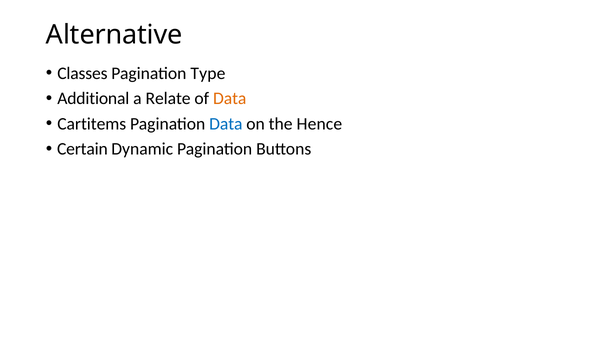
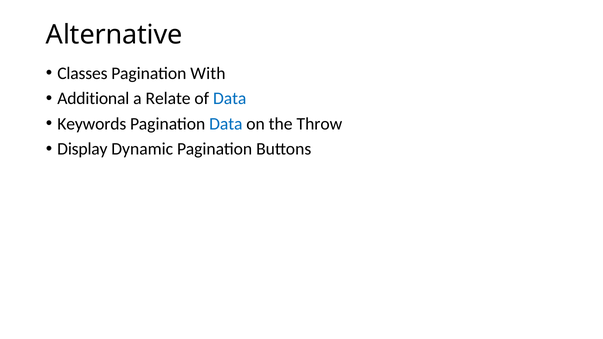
Type: Type -> With
Data at (230, 99) colour: orange -> blue
Cartitems: Cartitems -> Keywords
Hence: Hence -> Throw
Certain: Certain -> Display
